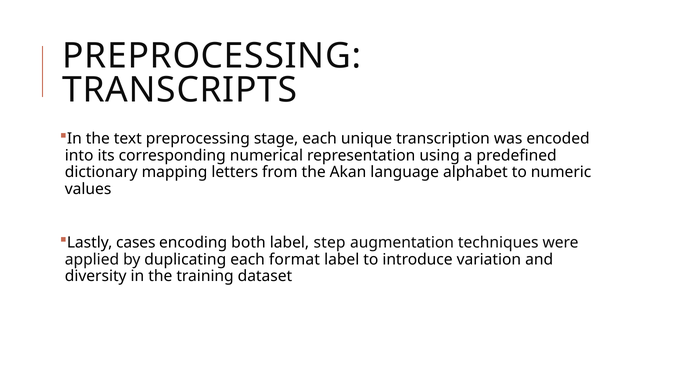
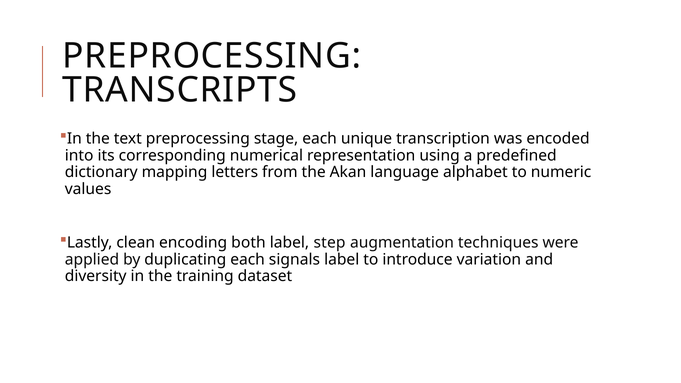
cases: cases -> clean
format: format -> signals
